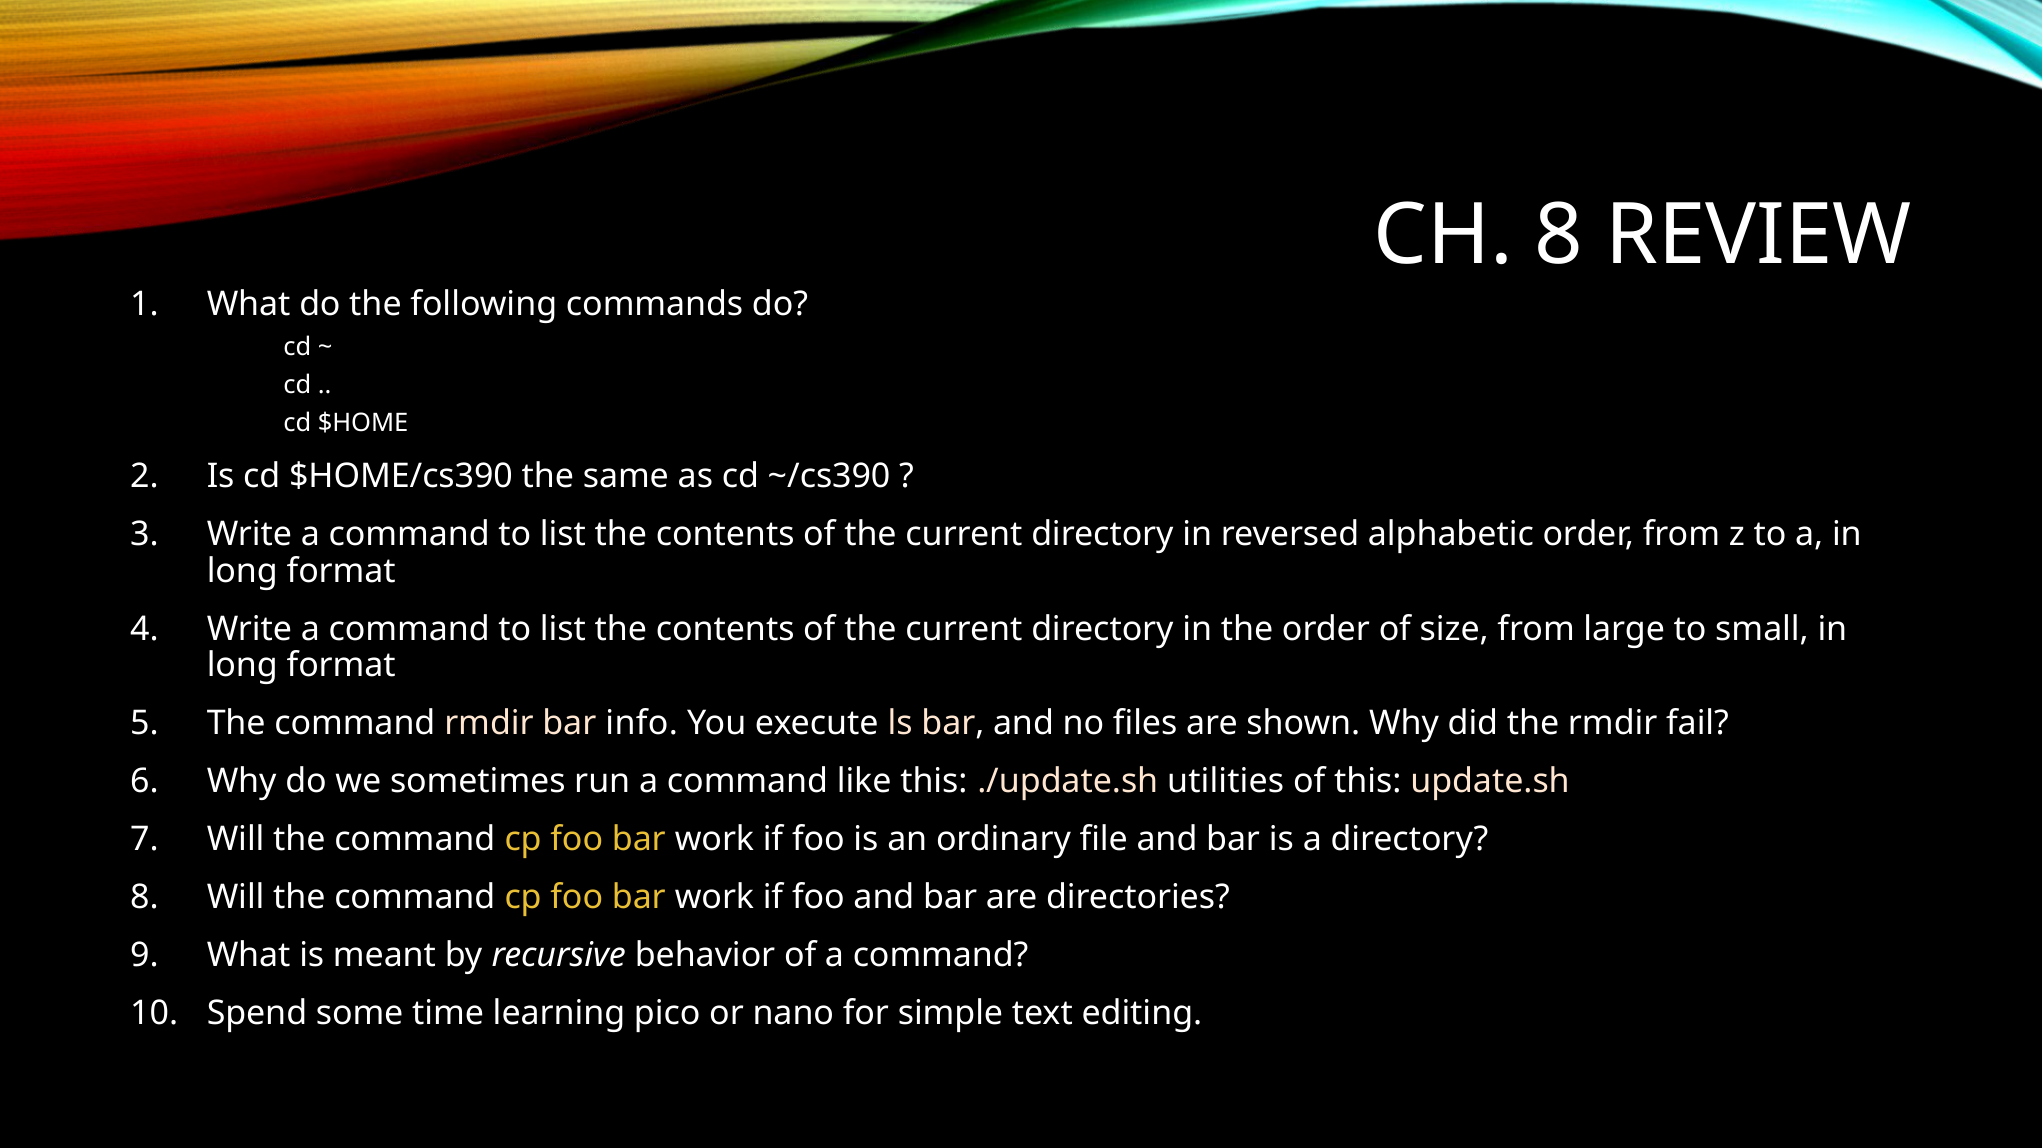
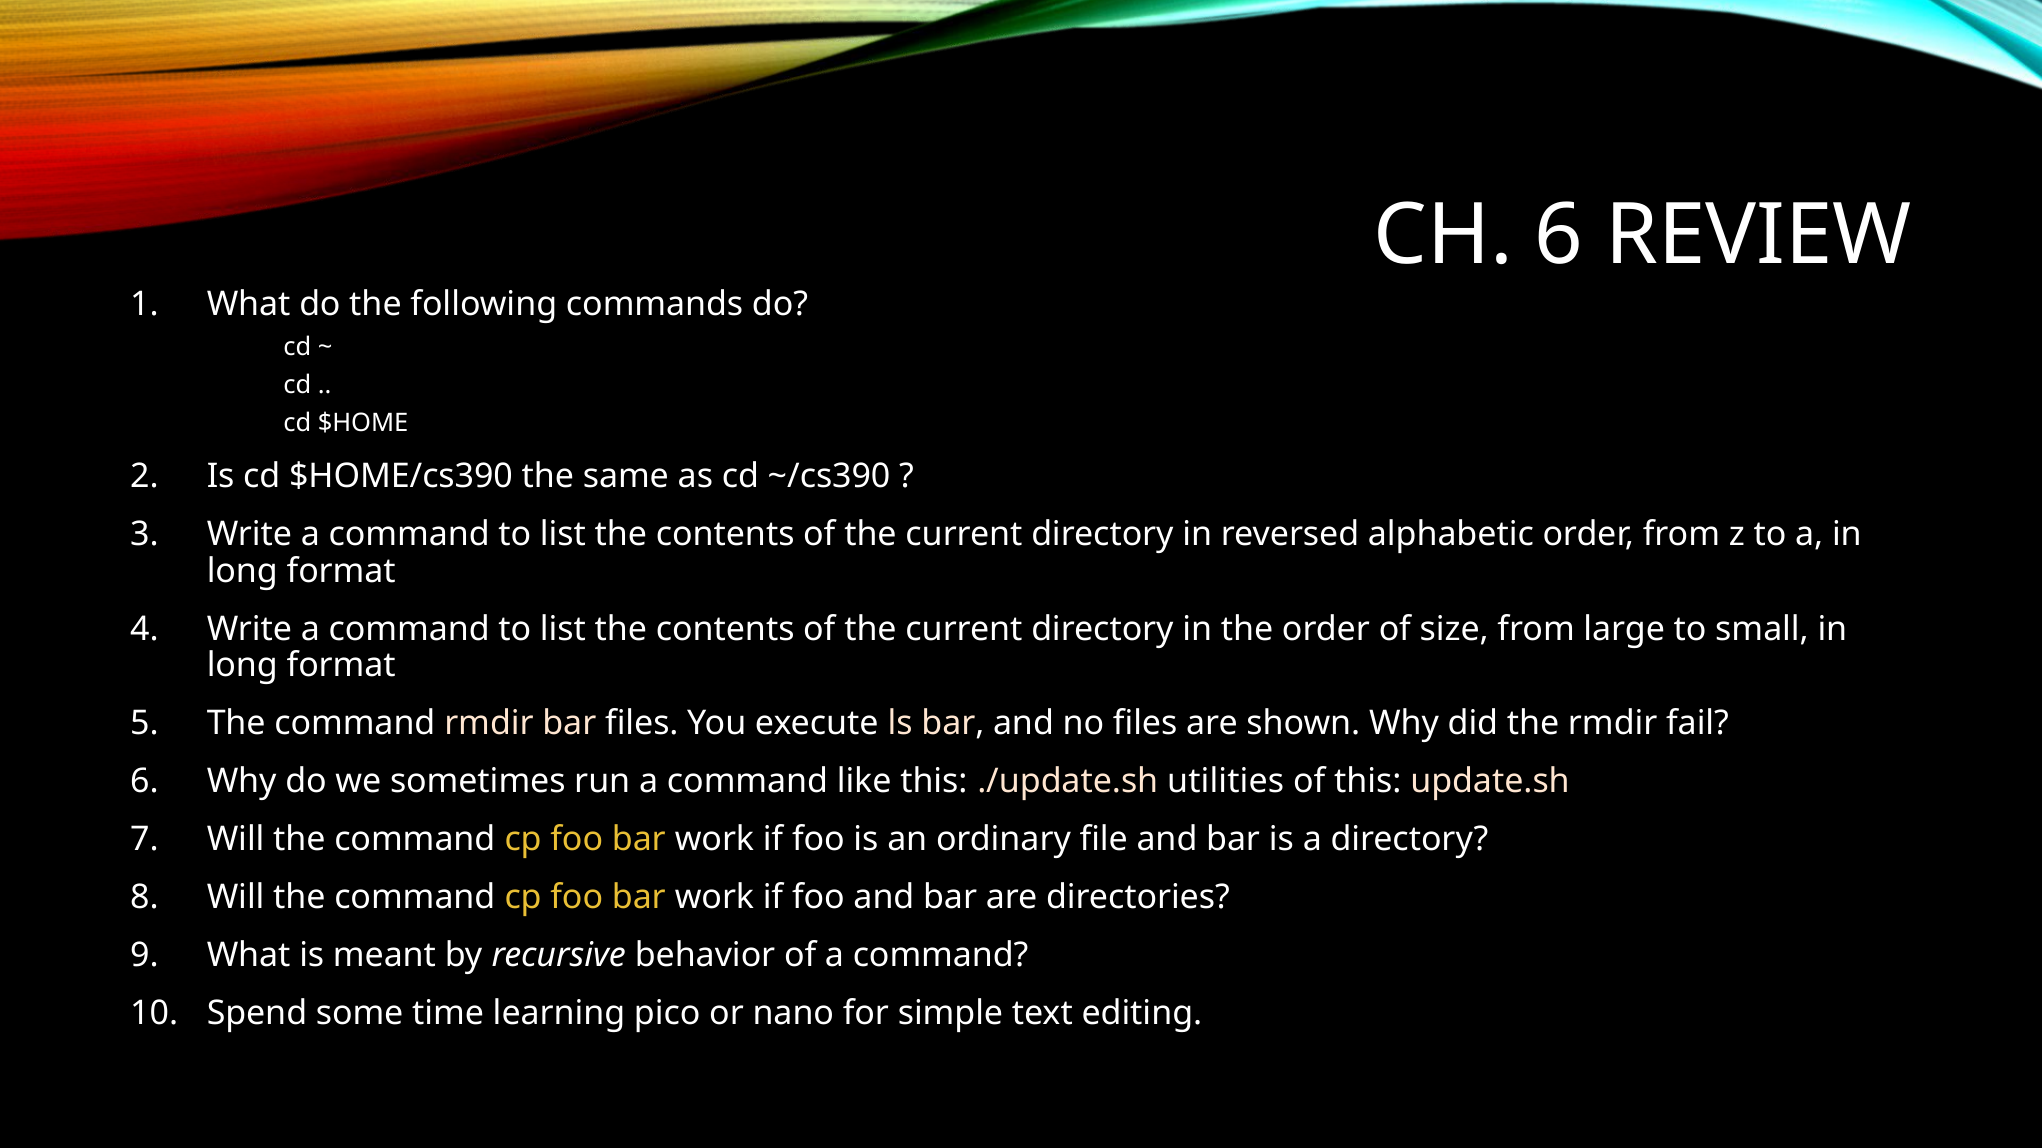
CH 8: 8 -> 6
bar info: info -> files
